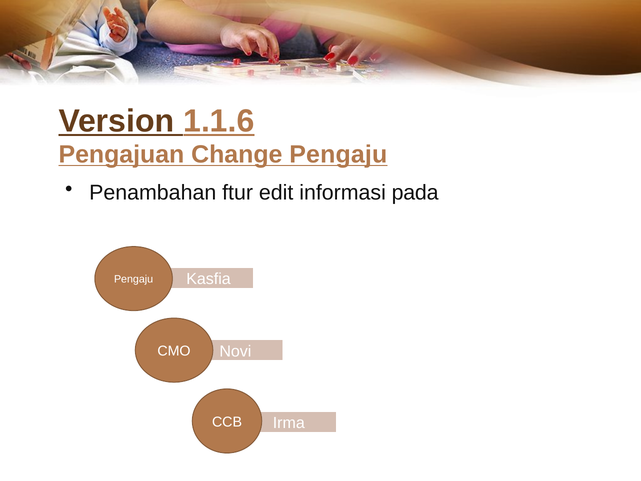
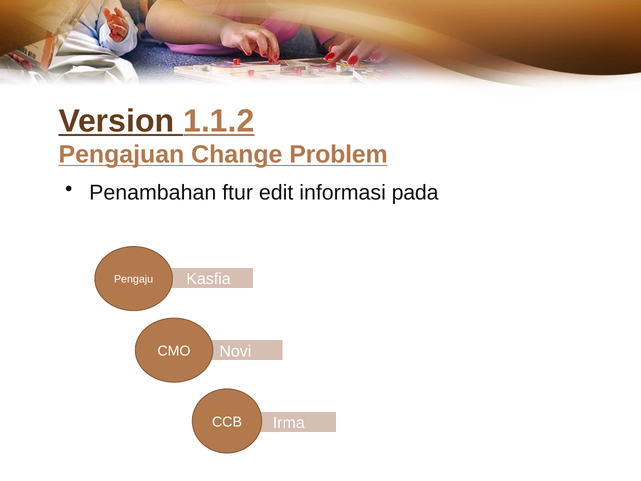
1.1.6: 1.1.6 -> 1.1.2
Change Pengaju: Pengaju -> Problem
